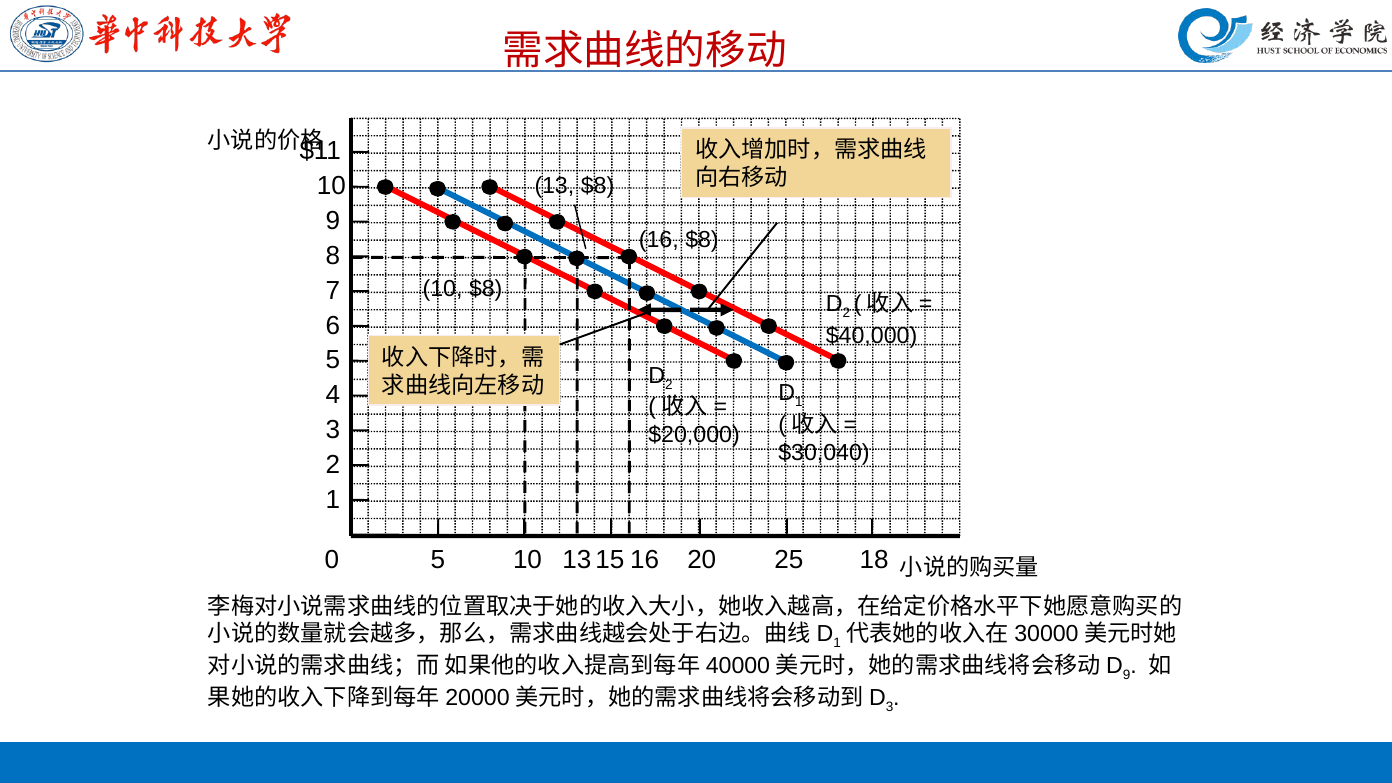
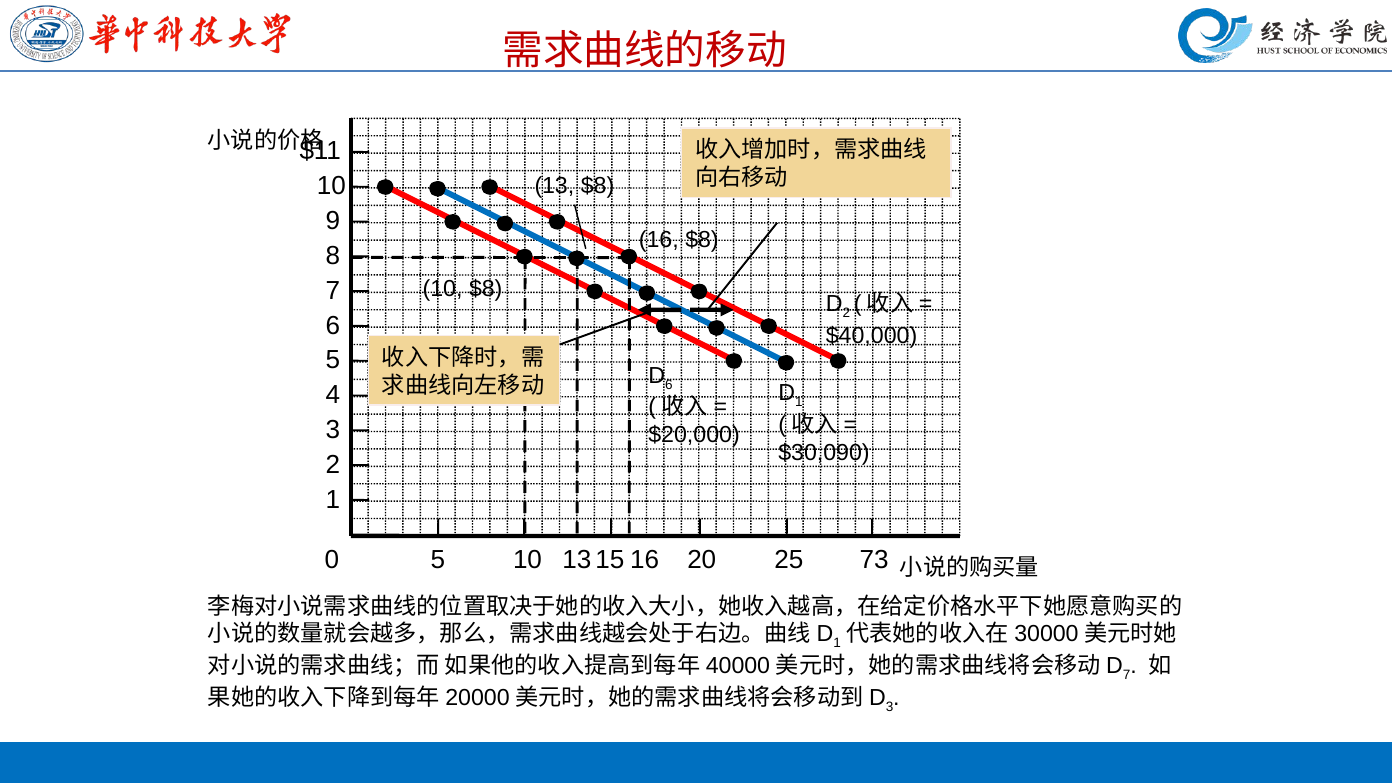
2 at (669, 385): 2 -> 6
$30,040: $30,040 -> $30,090
20 18: 18 -> 73
9 at (1127, 675): 9 -> 7
